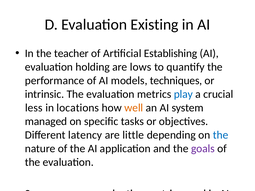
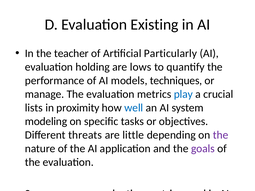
Establishing: Establishing -> Particularly
intrinsic: intrinsic -> manage
less: less -> lists
locations: locations -> proximity
well colour: orange -> blue
managed: managed -> modeling
latency: latency -> threats
the at (221, 135) colour: blue -> purple
